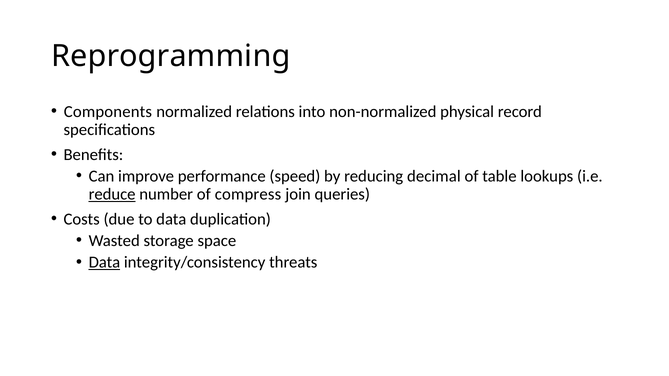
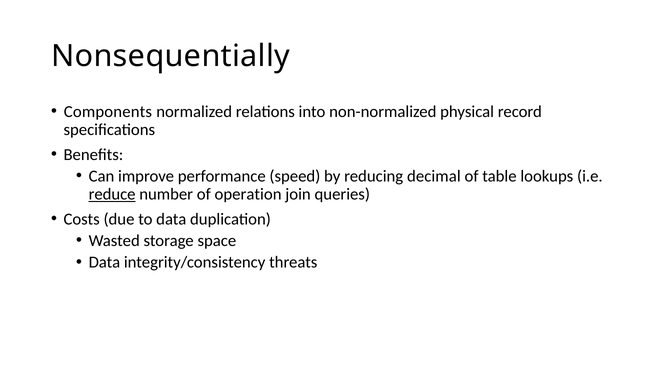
Reprogramming: Reprogramming -> Nonsequentially
compress: compress -> operation
Data at (104, 262) underline: present -> none
